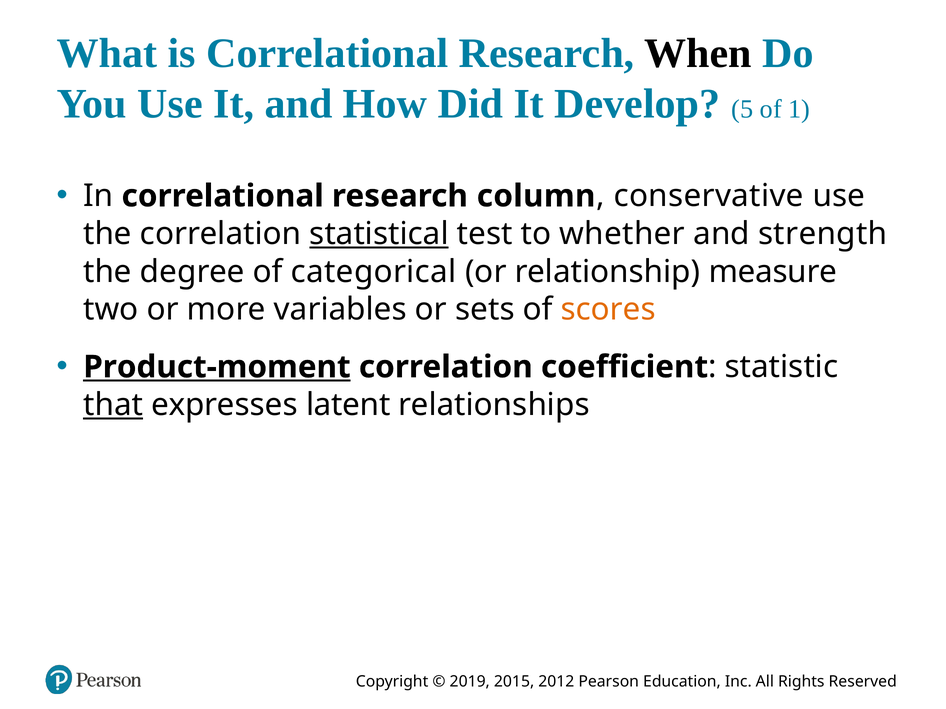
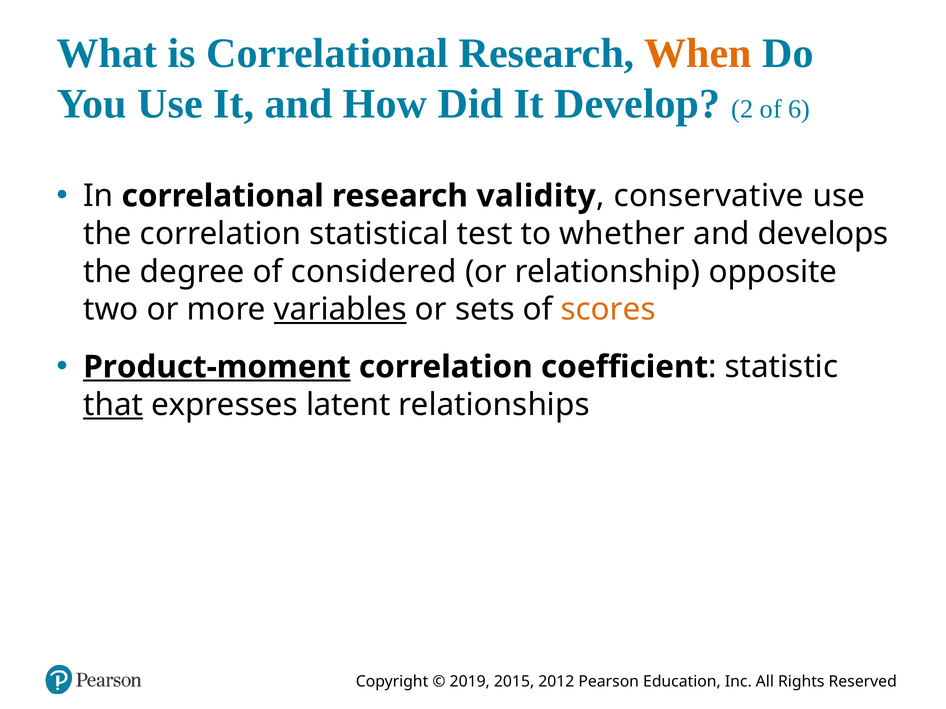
When colour: black -> orange
5: 5 -> 2
1: 1 -> 6
column: column -> validity
statistical underline: present -> none
strength: strength -> develops
categorical: categorical -> considered
measure: measure -> opposite
variables underline: none -> present
